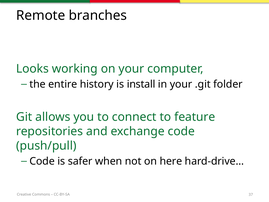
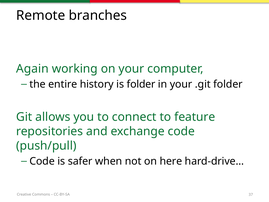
Looks: Looks -> Again
is install: install -> folder
